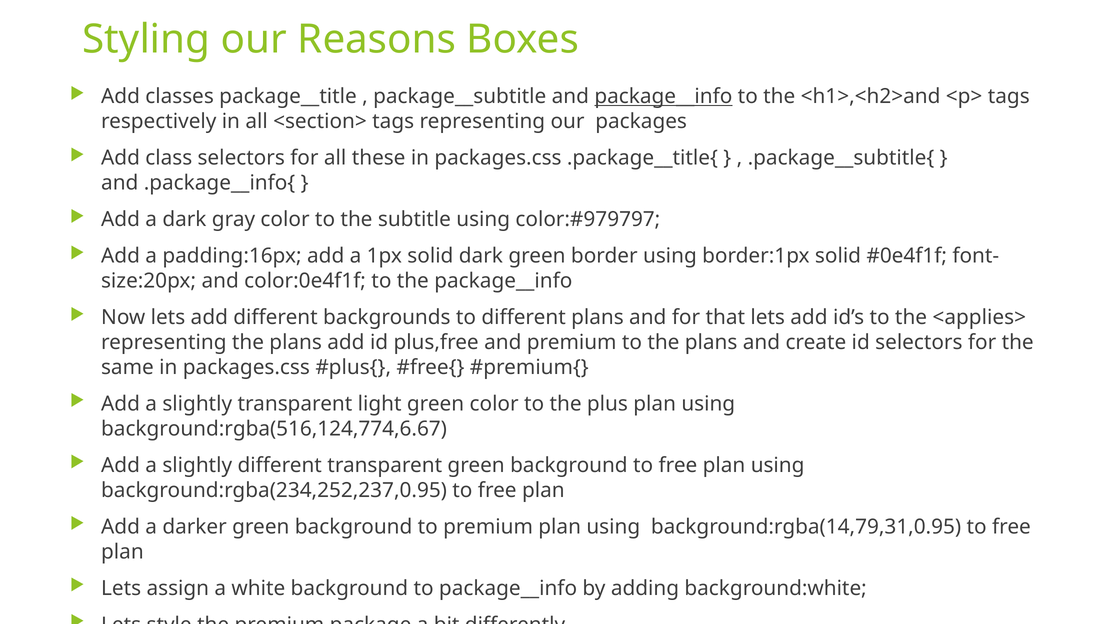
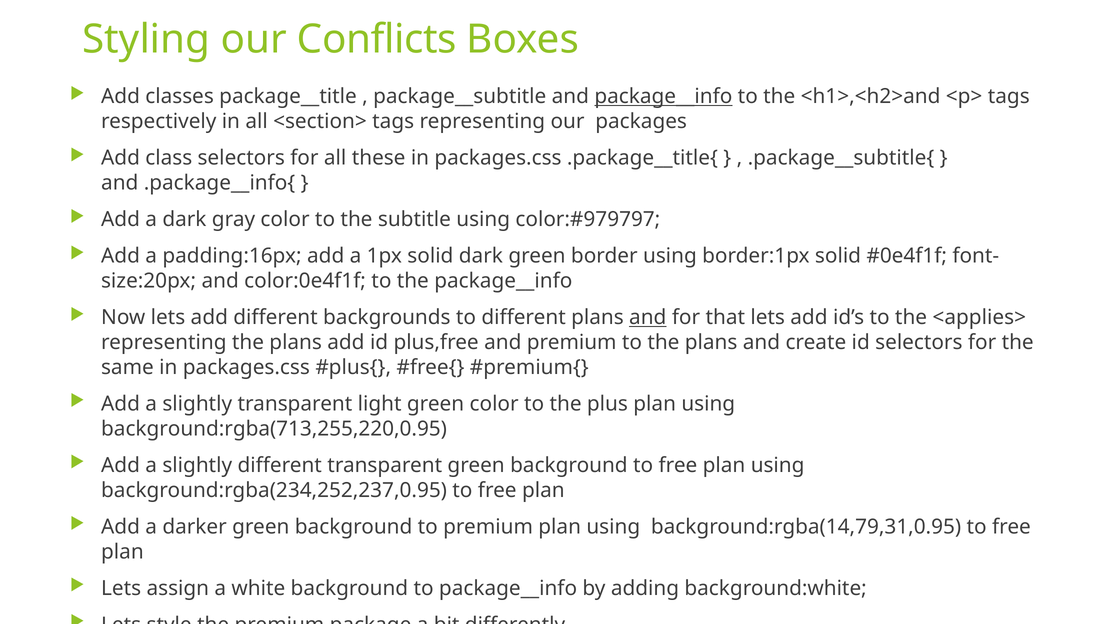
Reasons: Reasons -> Conflicts
and at (648, 317) underline: none -> present
background:rgba(516,124,774,6.67: background:rgba(516,124,774,6.67 -> background:rgba(713,255,220,0.95
